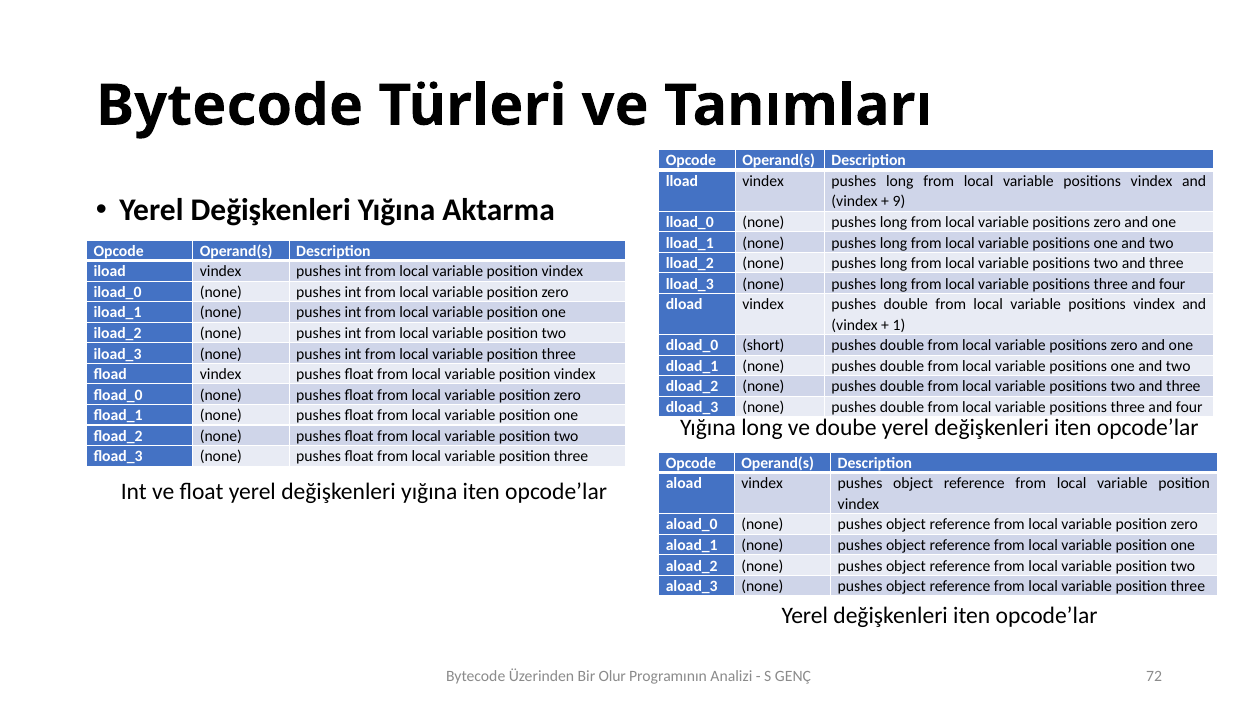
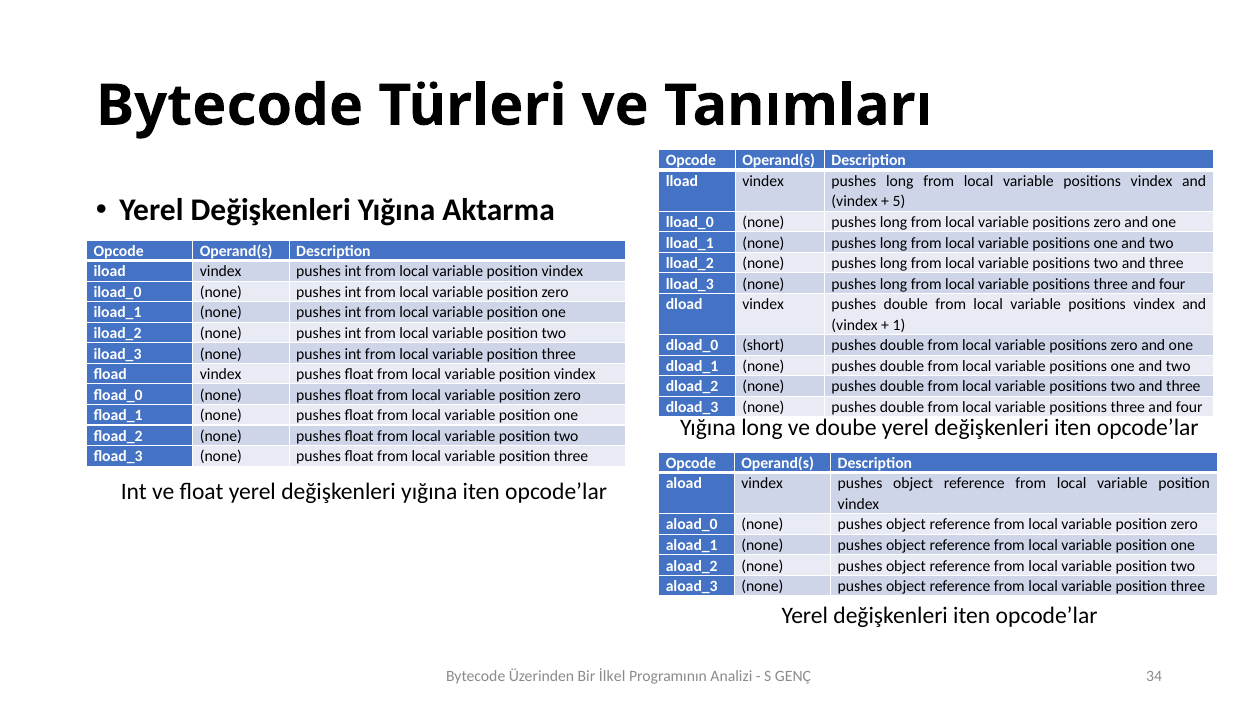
9: 9 -> 5
Olur: Olur -> İlkel
72: 72 -> 34
